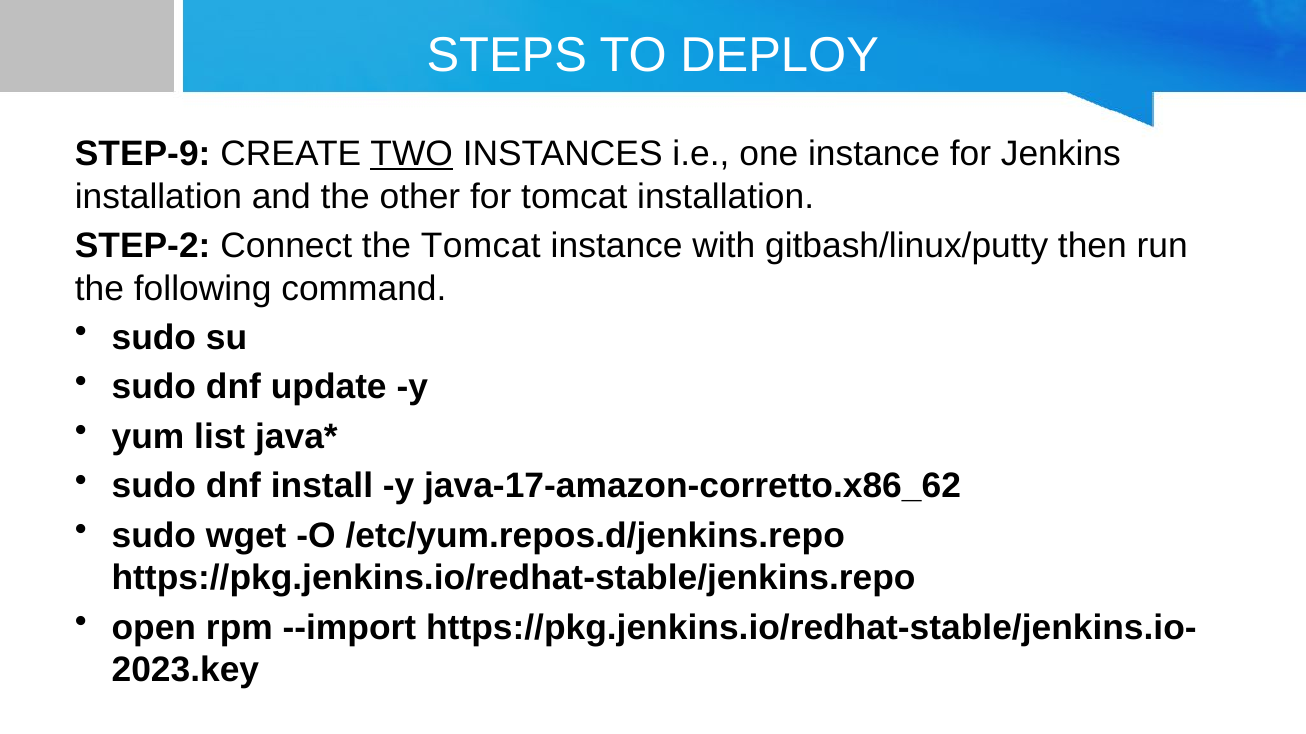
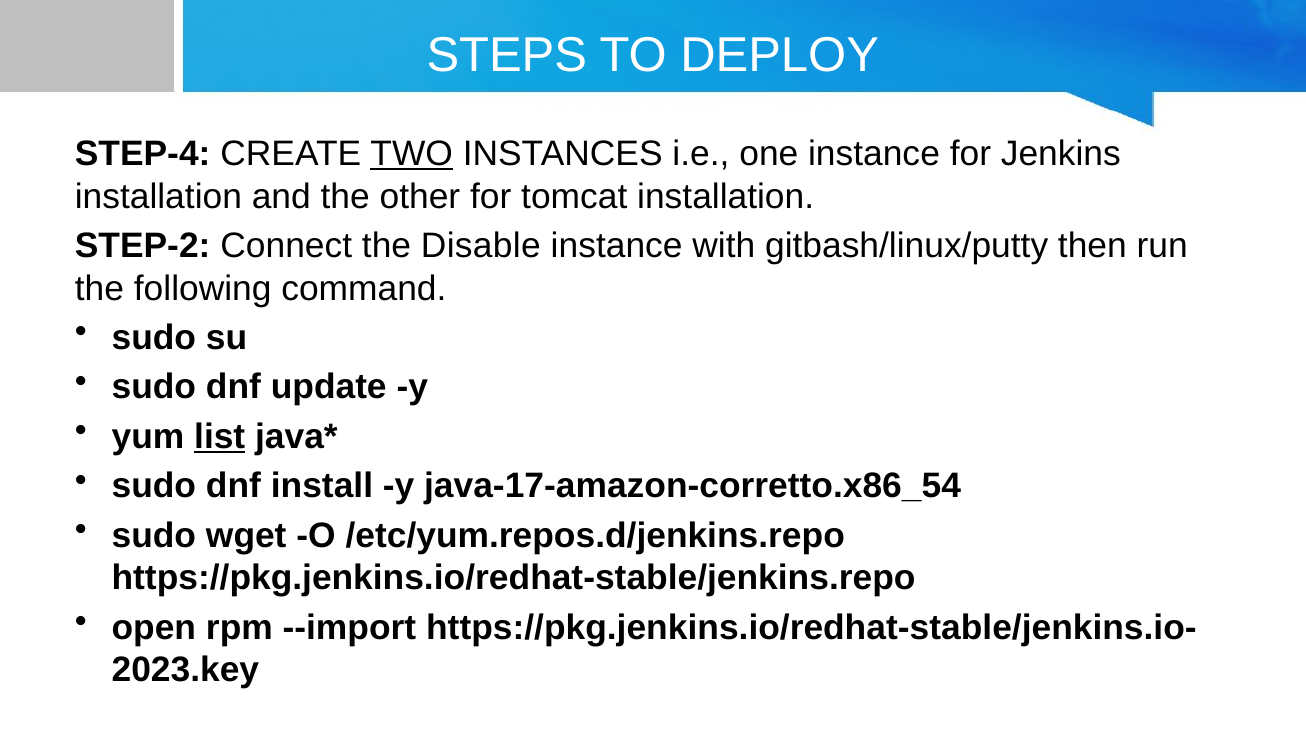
STEP-9: STEP-9 -> STEP-4
the Tomcat: Tomcat -> Disable
list underline: none -> present
java-17-amazon-corretto.x86_62: java-17-amazon-corretto.x86_62 -> java-17-amazon-corretto.x86_54
